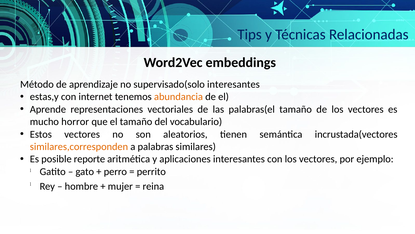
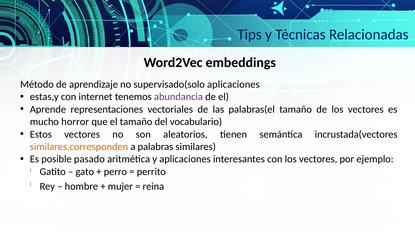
supervisado(solo interesantes: interesantes -> aplicaciones
abundancia colour: orange -> purple
reporte: reporte -> pasado
